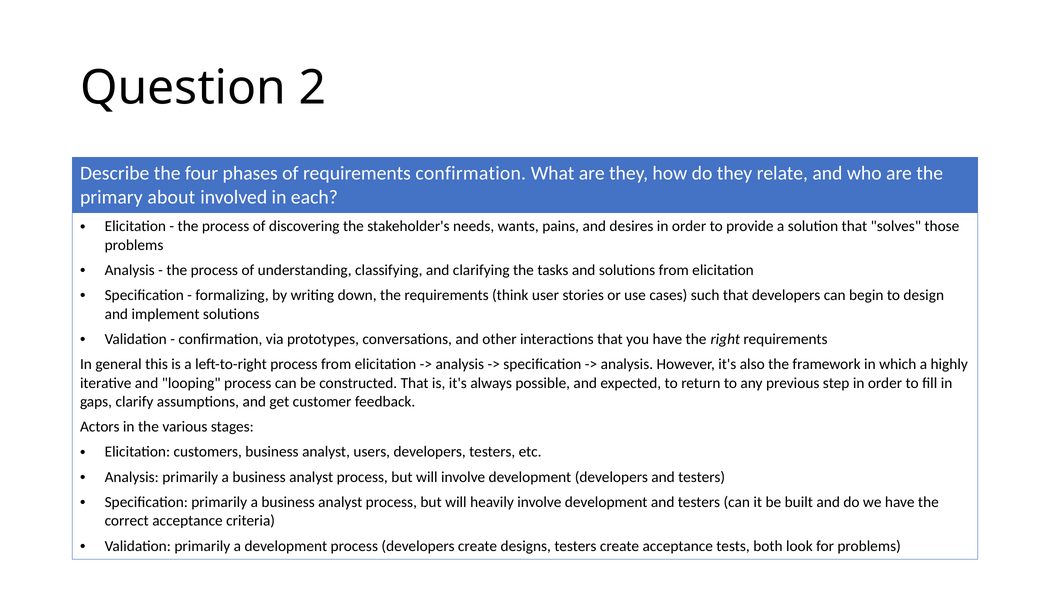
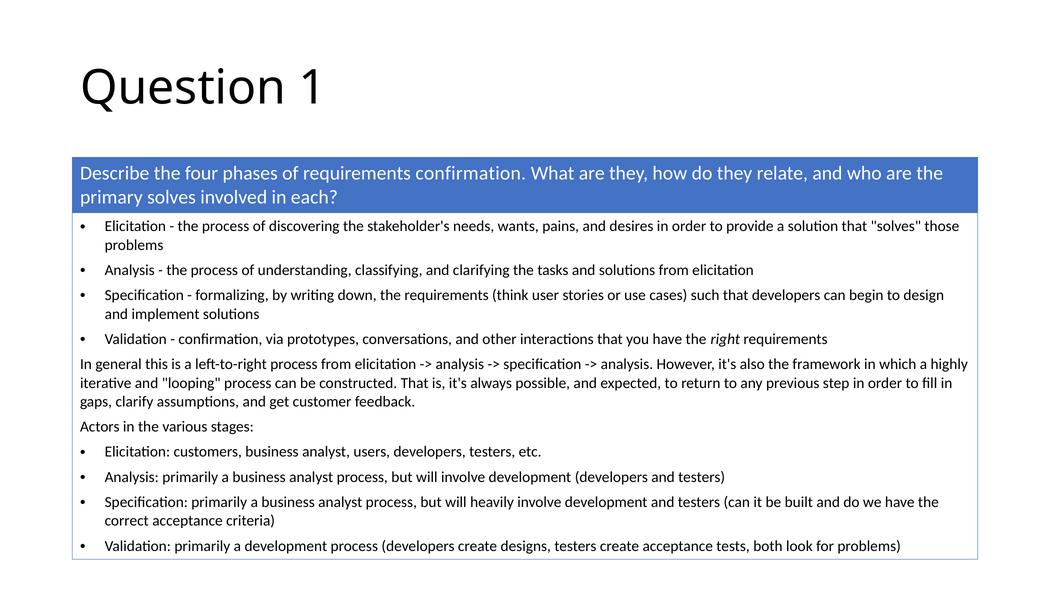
2: 2 -> 1
primary about: about -> solves
